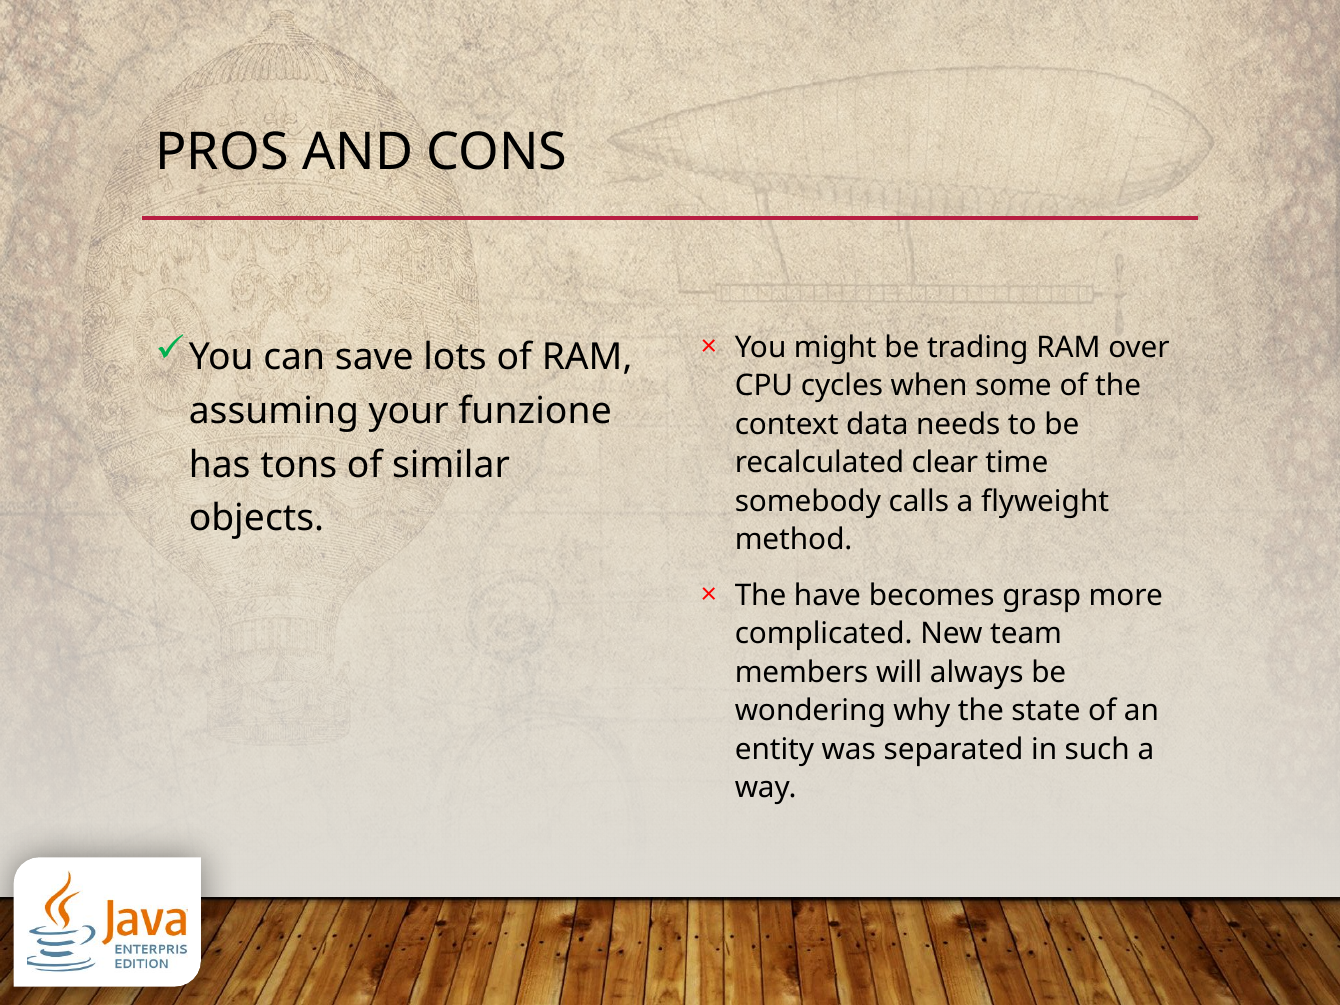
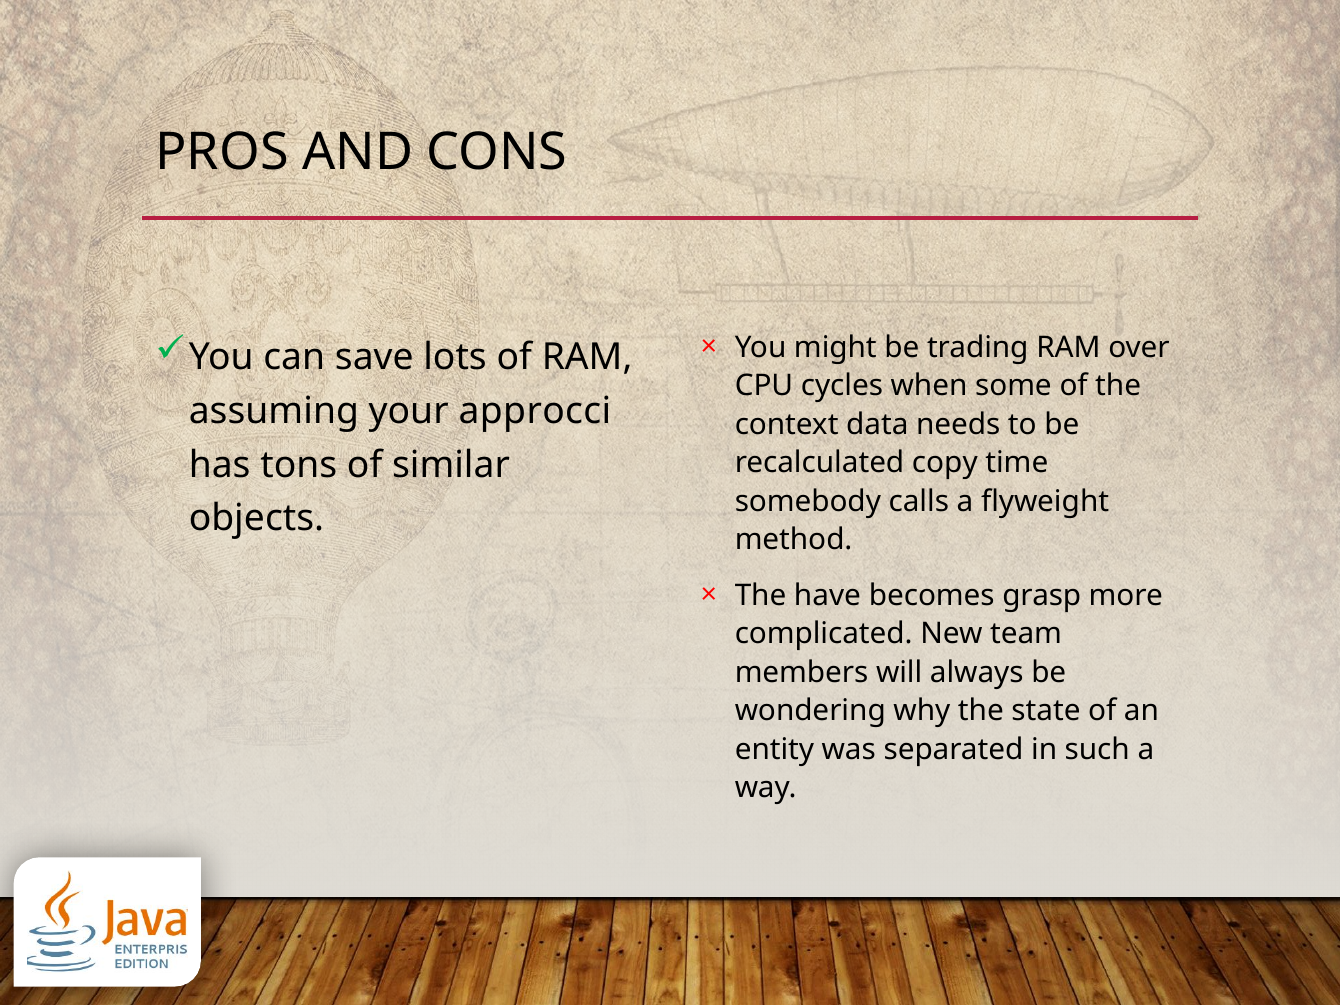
funzione: funzione -> approcci
clear: clear -> copy
